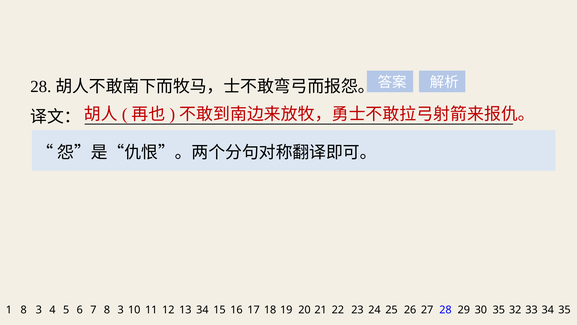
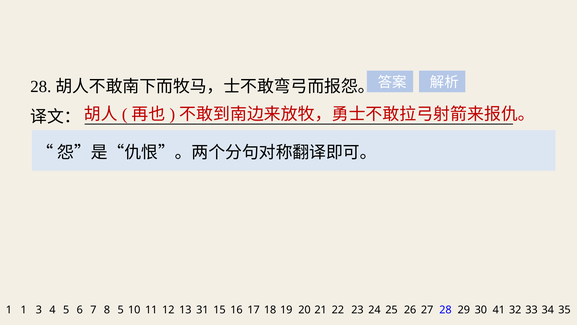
1 8: 8 -> 1
5 8 3: 3 -> 5
13 34: 34 -> 31
28 35: 35 -> 41
